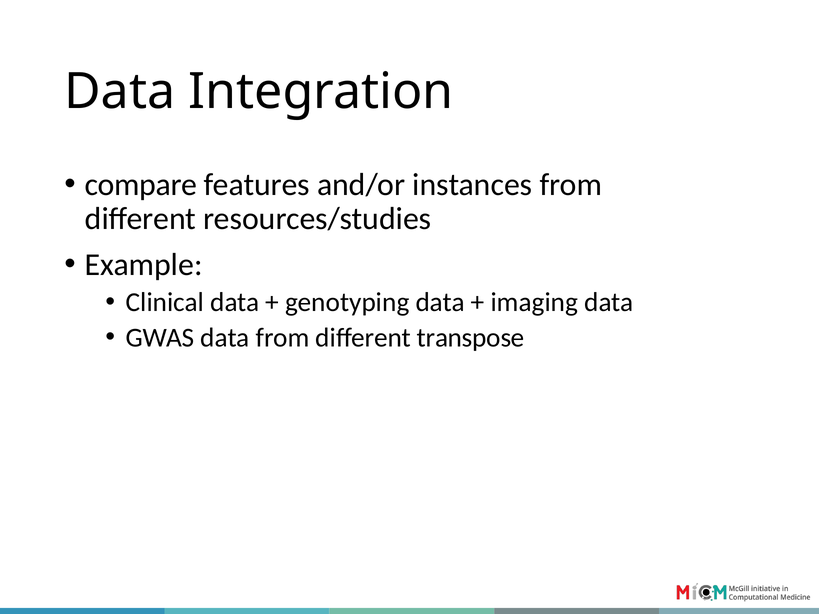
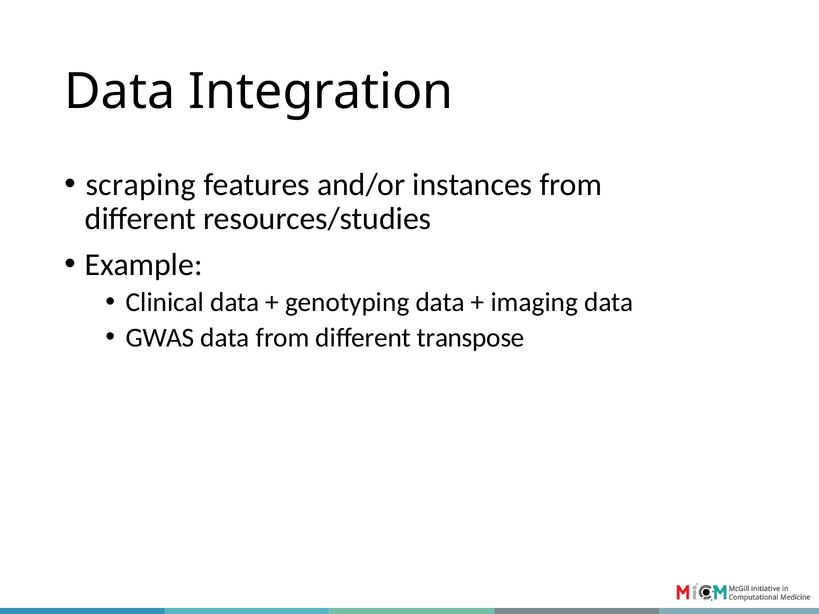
compare: compare -> scraping
